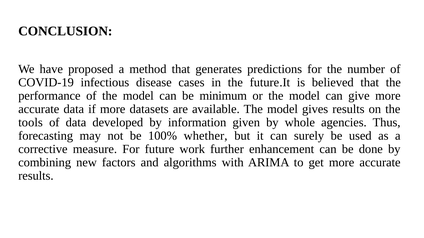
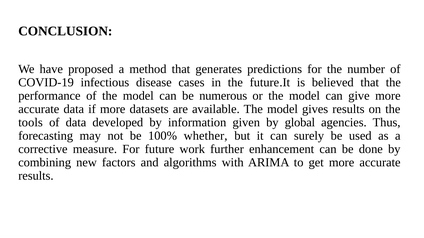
minimum: minimum -> numerous
whole: whole -> global
